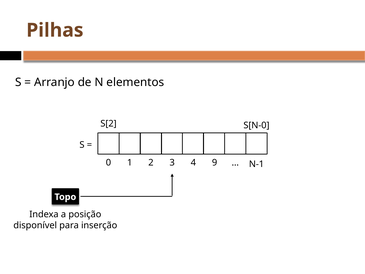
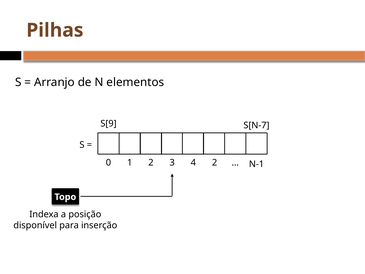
S[2: S[2 -> S[9
S[N-0: S[N-0 -> S[N-7
4 9: 9 -> 2
